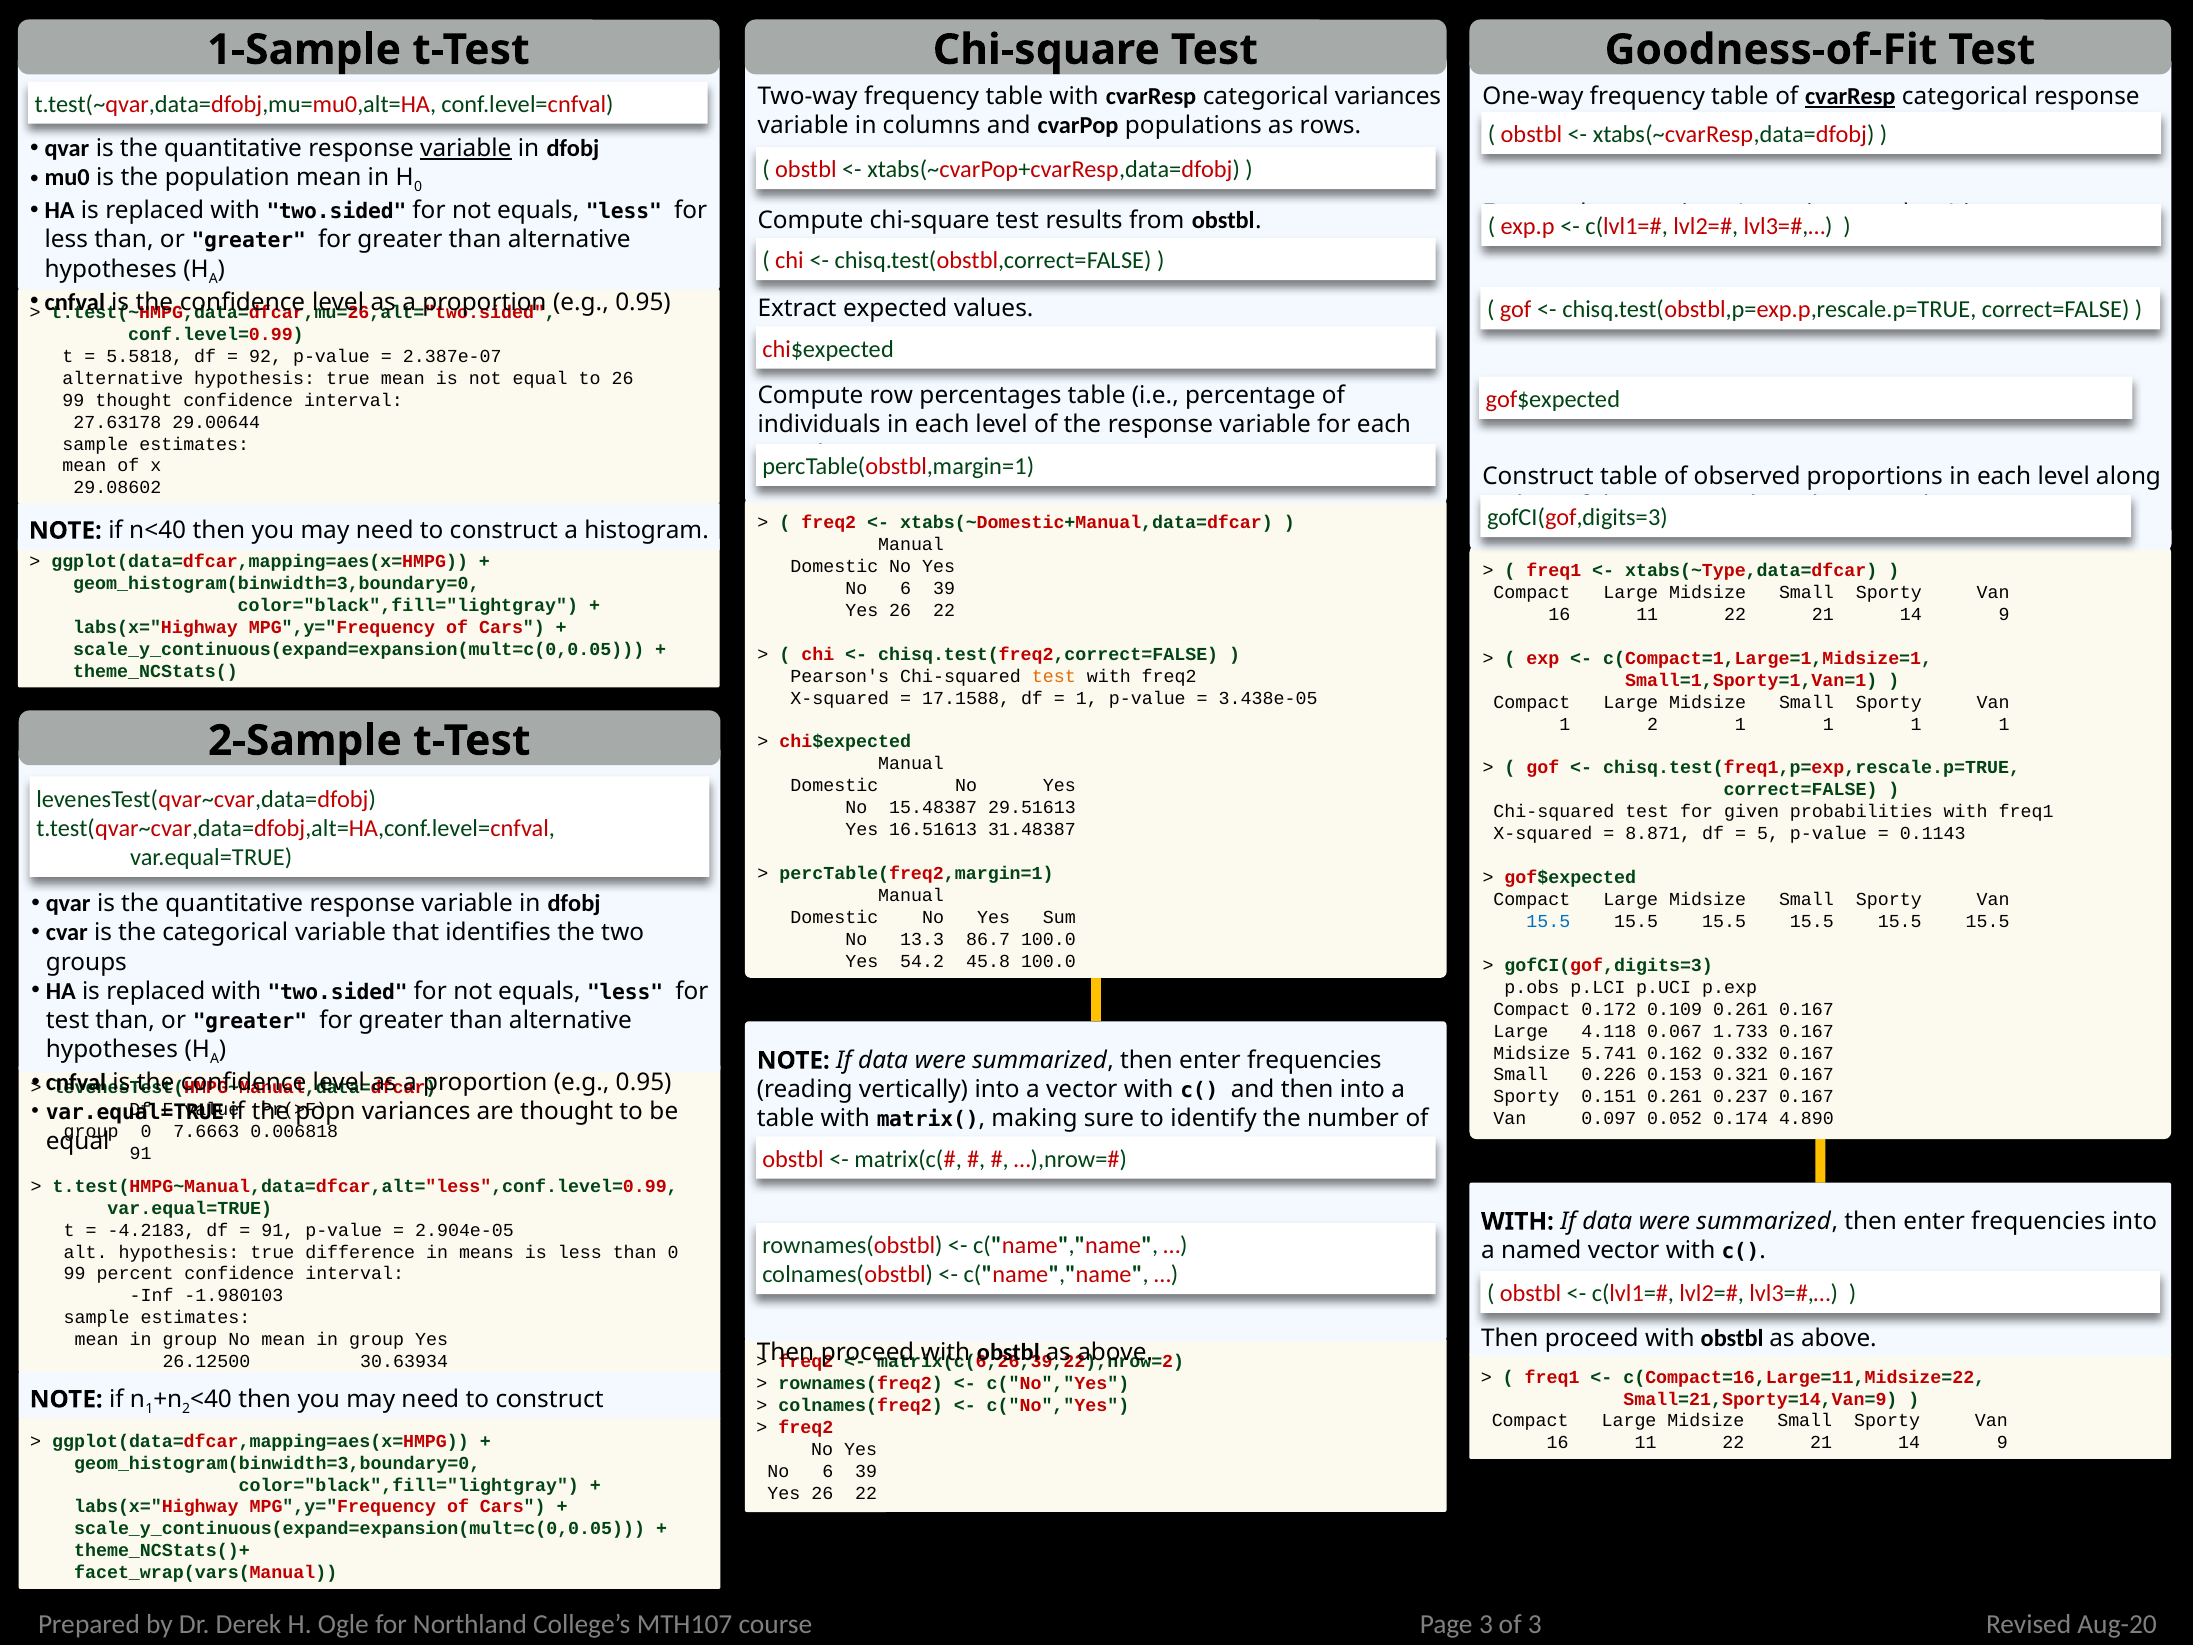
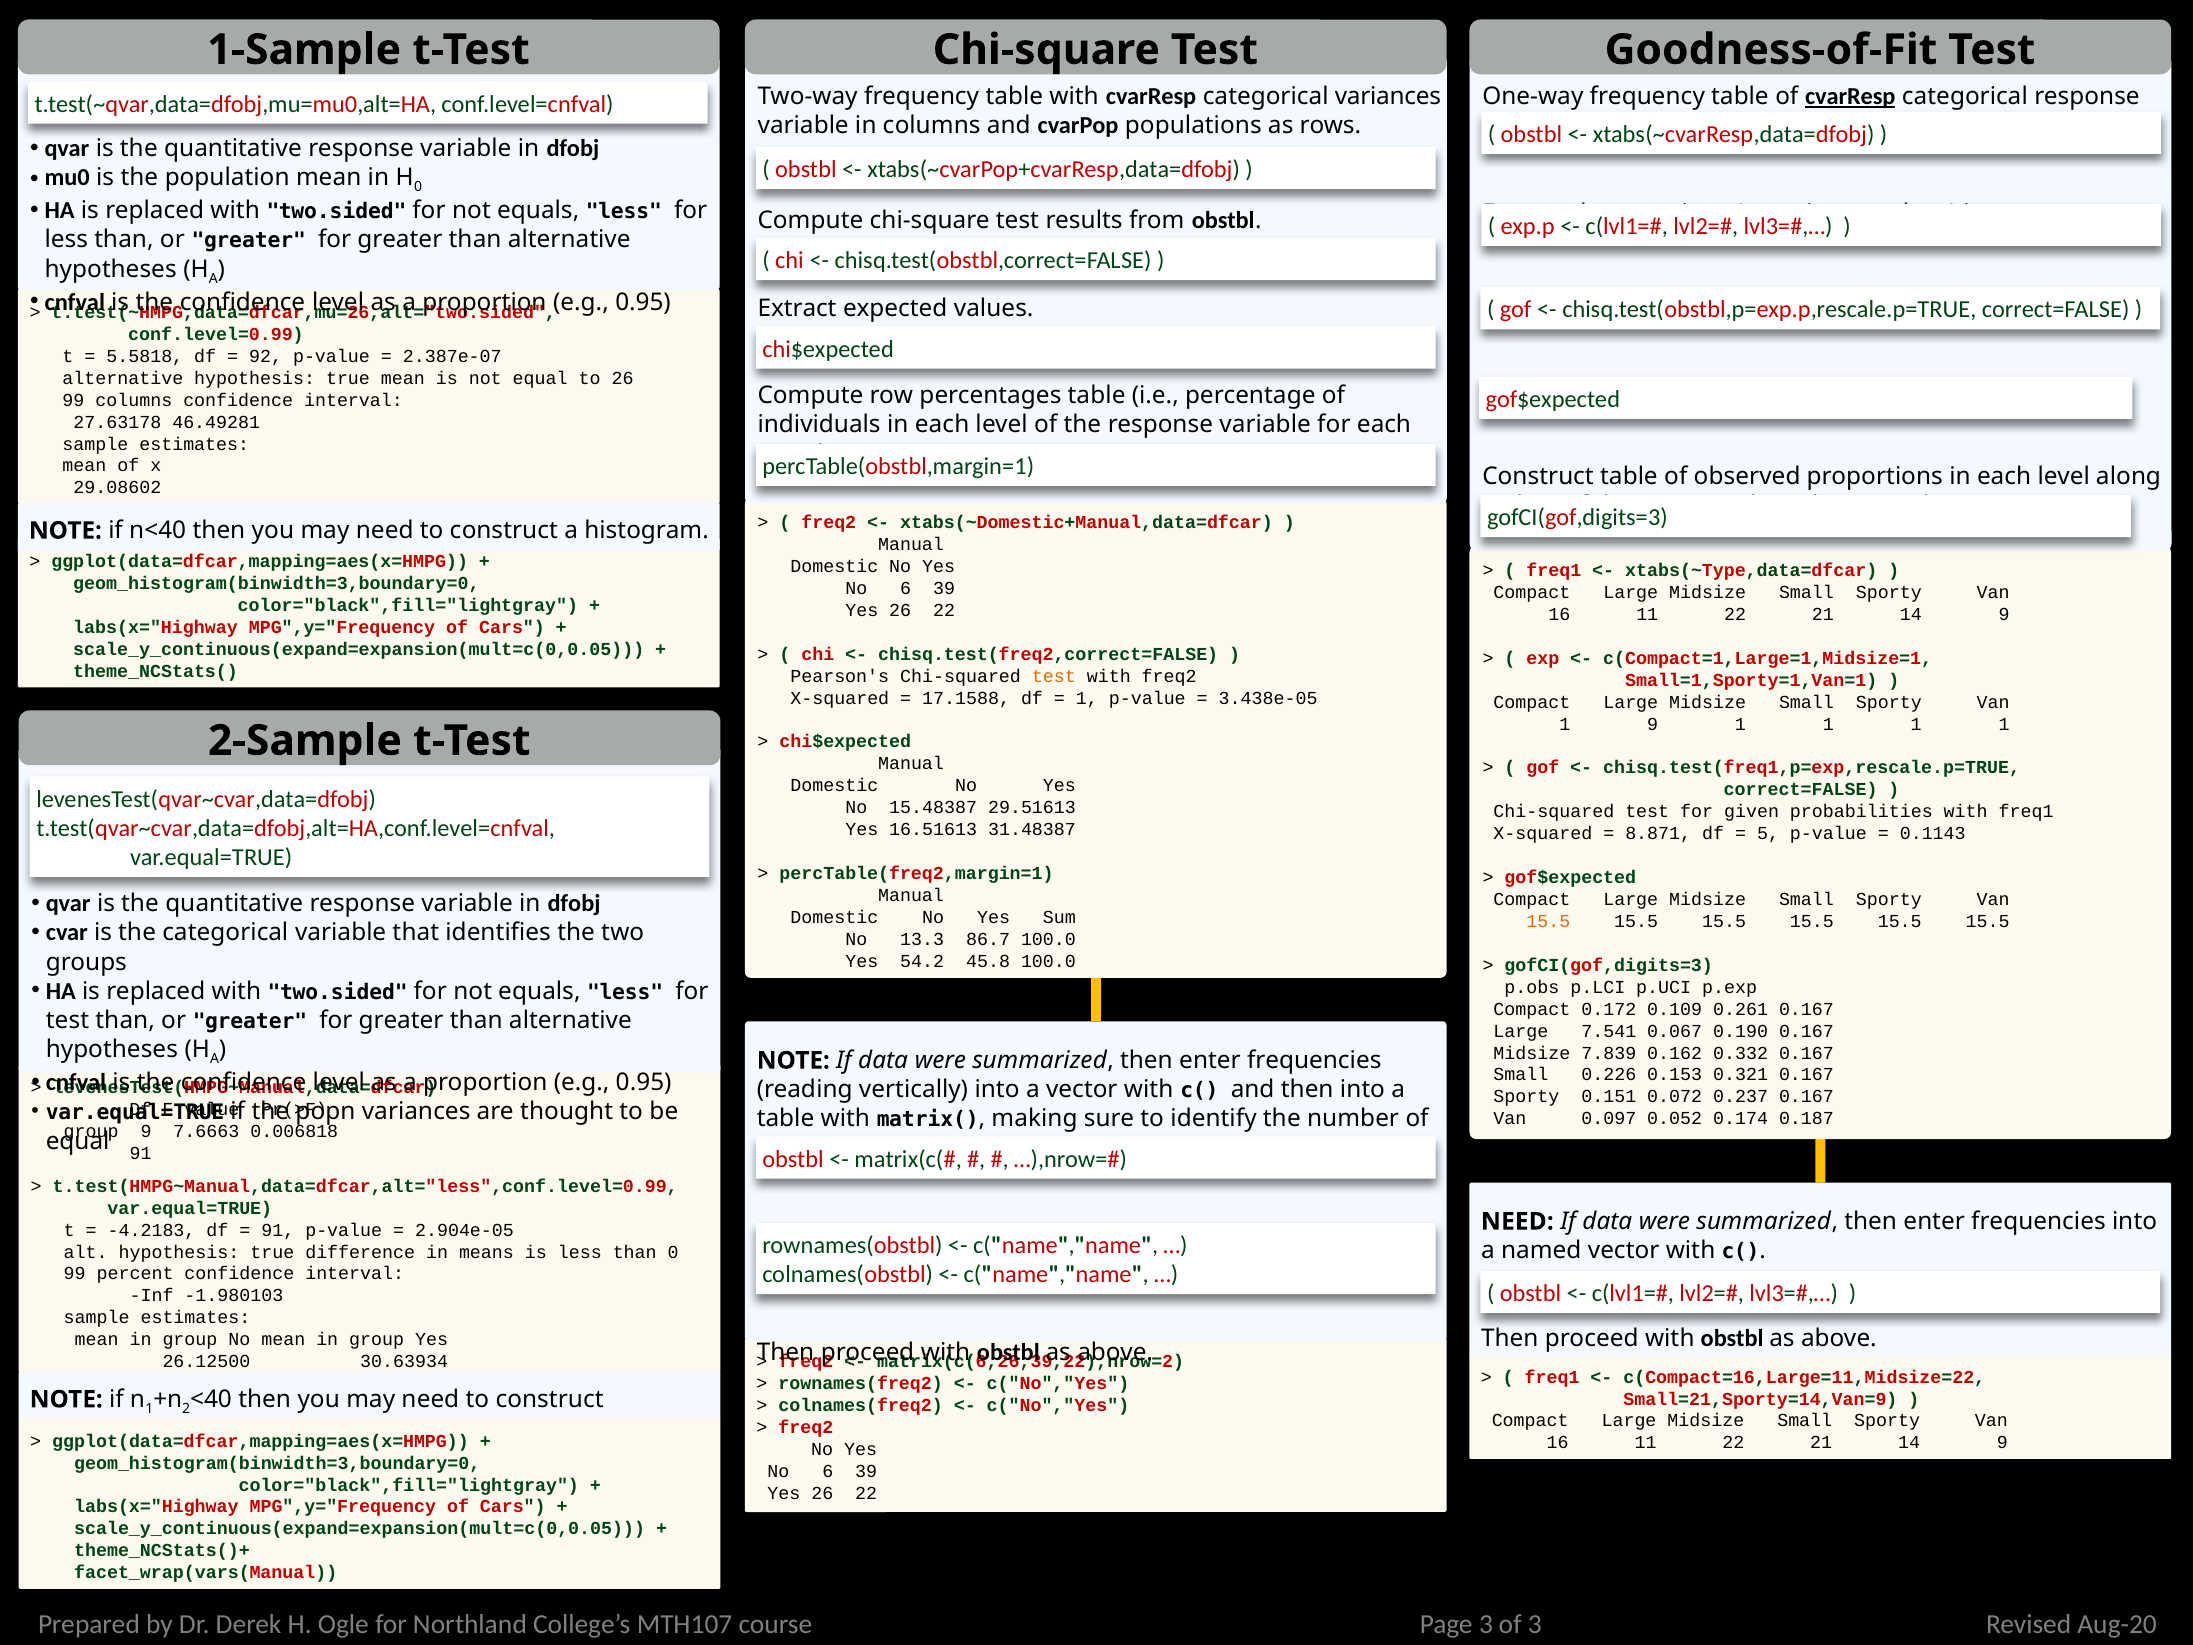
variable at (466, 148) underline: present -> none
99 thought: thought -> columns
29.00644: 29.00644 -> 46.49281
1 2: 2 -> 9
15.5 at (1548, 921) colour: blue -> orange
4.118: 4.118 -> 7.541
1.733: 1.733 -> 0.190
5.741: 5.741 -> 7.839
0.151 0.261: 0.261 -> 0.072
4.890: 4.890 -> 0.187
0 at (146, 1131): 0 -> 9
WITH at (1517, 1221): WITH -> NEED
